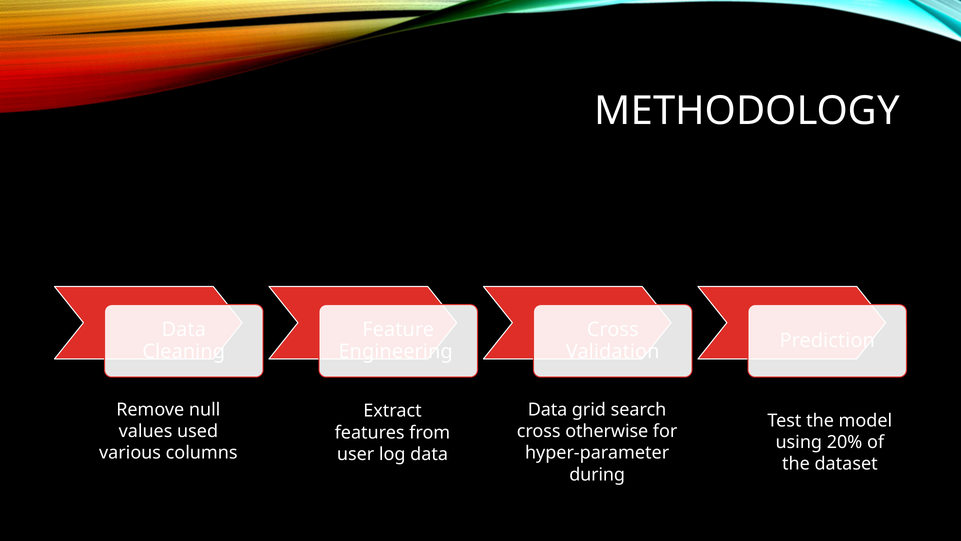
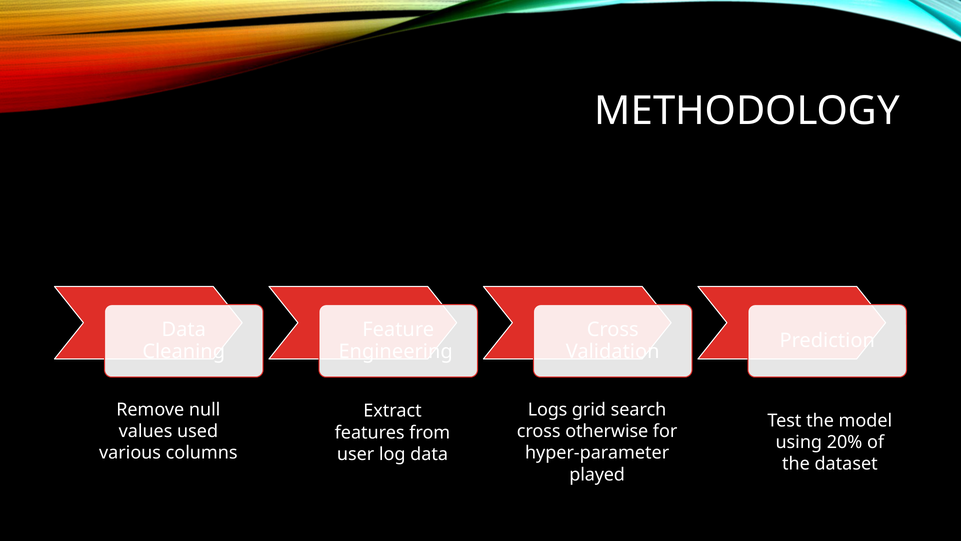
Data at (548, 409): Data -> Logs
during: during -> played
